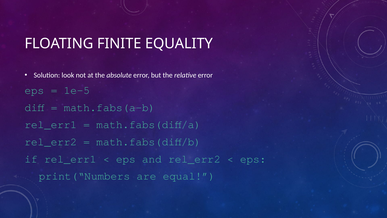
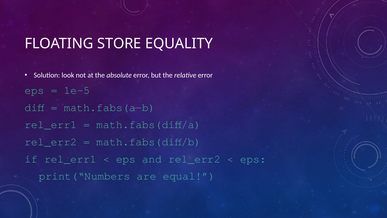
FINITE: FINITE -> STORE
